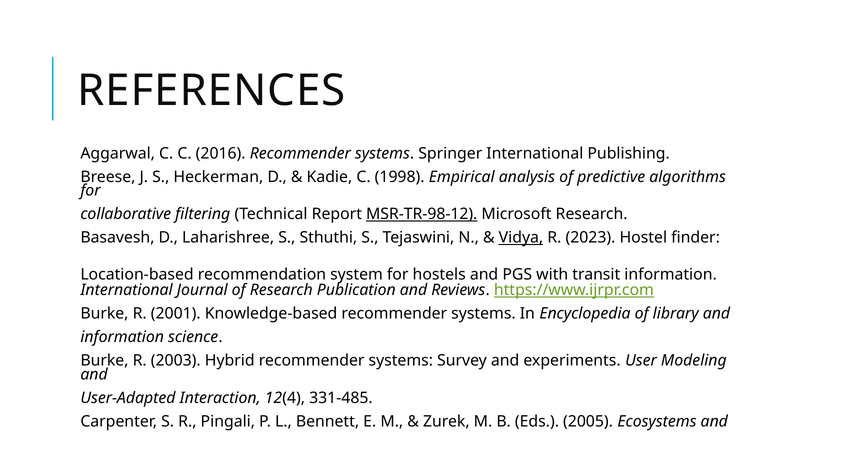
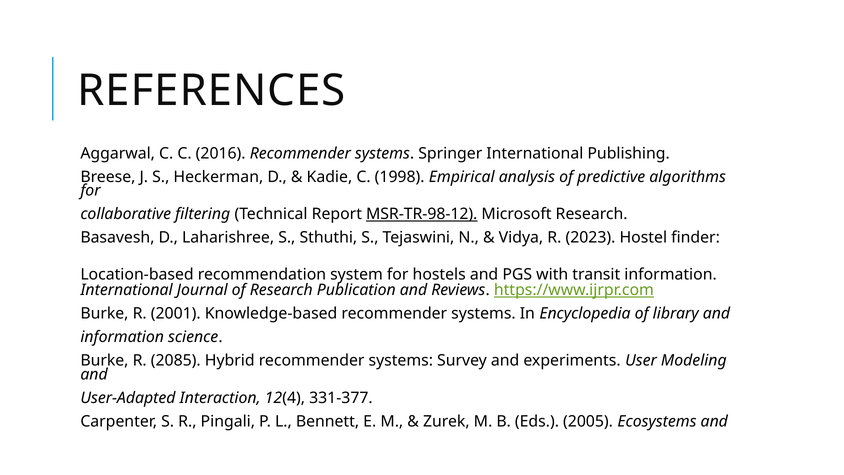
Vidya underline: present -> none
2003: 2003 -> 2085
331-485: 331-485 -> 331-377
